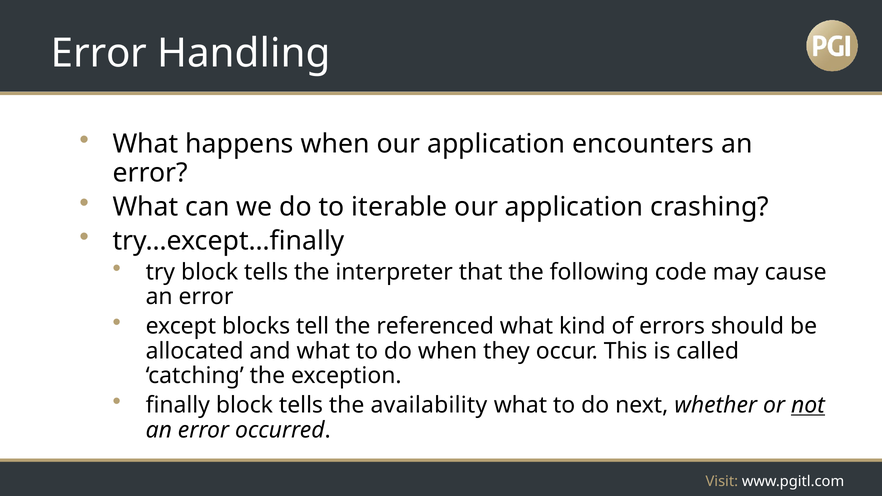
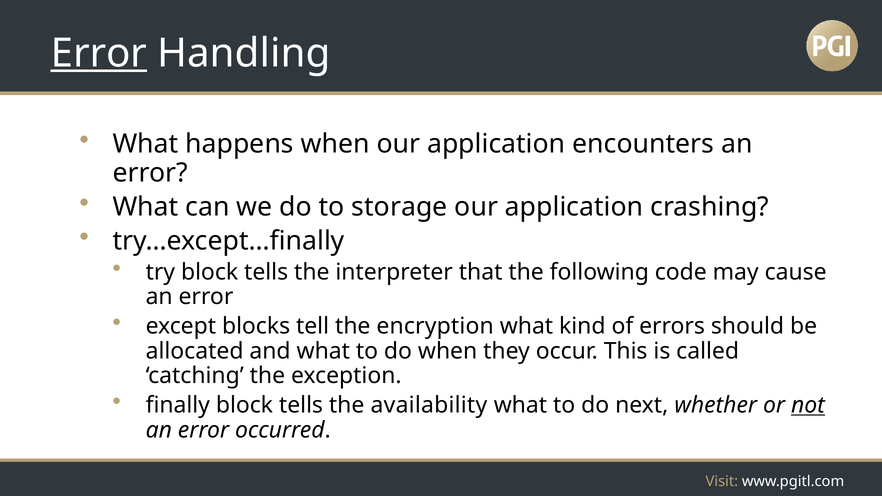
Error at (99, 53) underline: none -> present
iterable: iterable -> storage
referenced: referenced -> encryption
